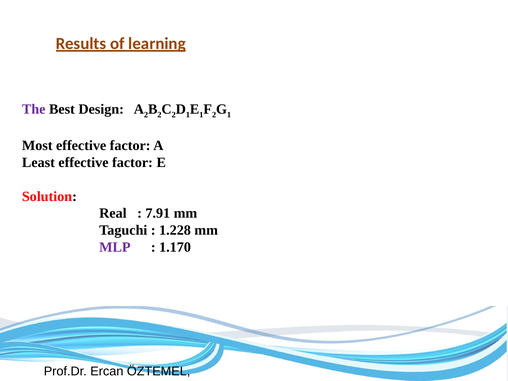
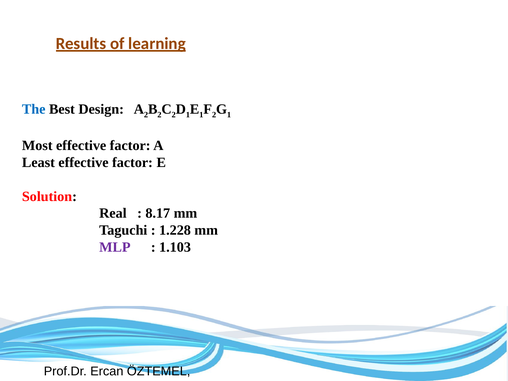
The colour: purple -> blue
7.91: 7.91 -> 8.17
1.170: 1.170 -> 1.103
